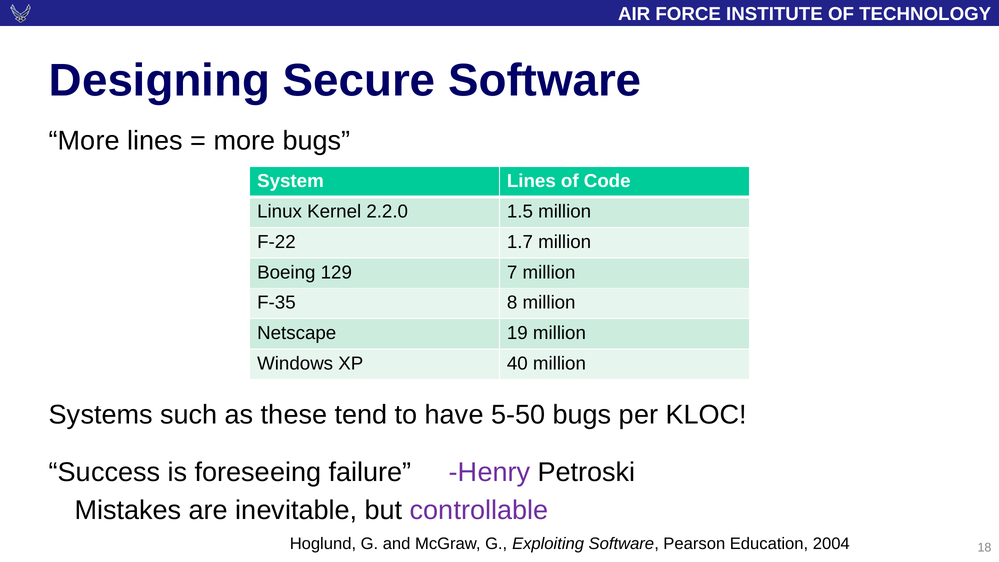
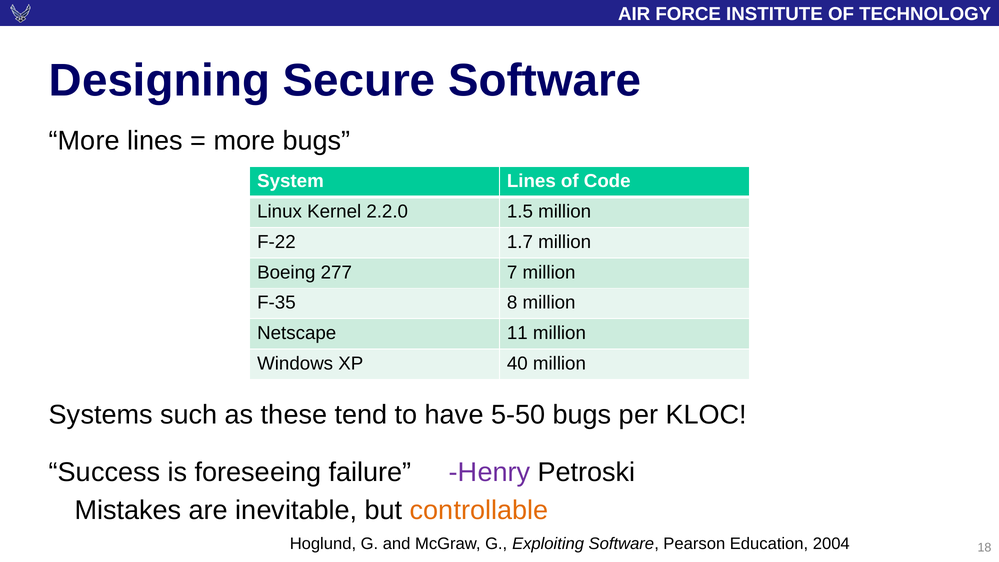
129: 129 -> 277
19: 19 -> 11
controllable colour: purple -> orange
